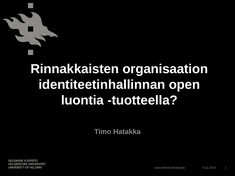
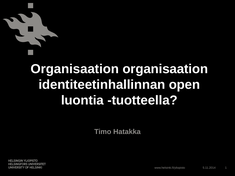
Rinnakkaisten at (75, 69): Rinnakkaisten -> Organisaation
